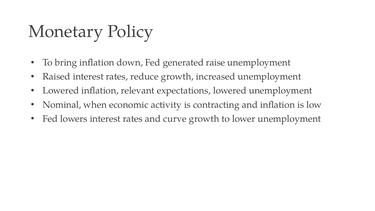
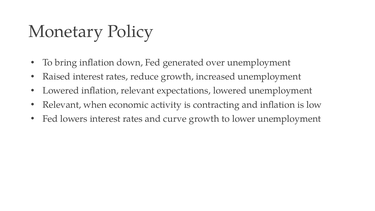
raise: raise -> over
Nominal at (62, 105): Nominal -> Relevant
